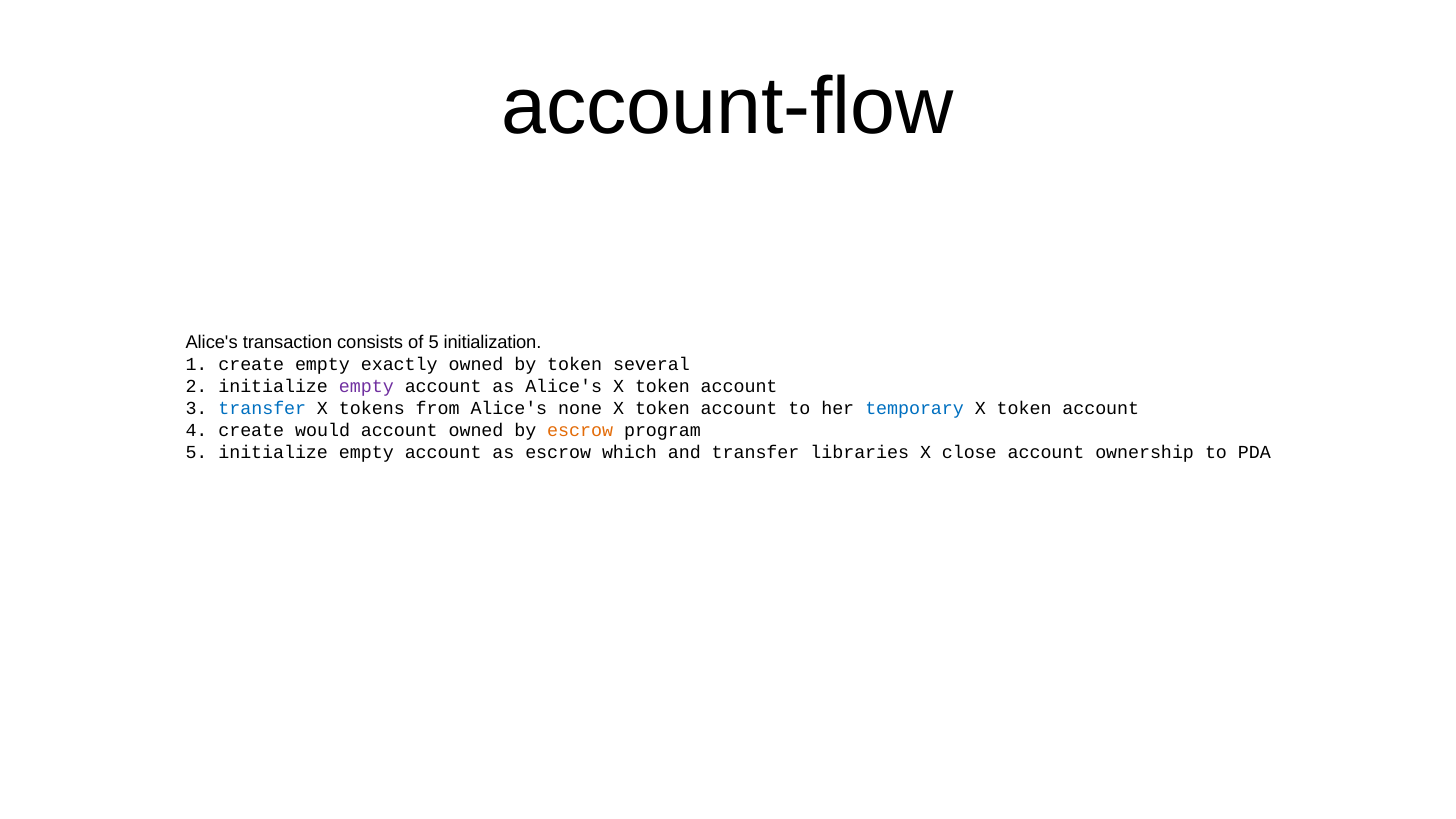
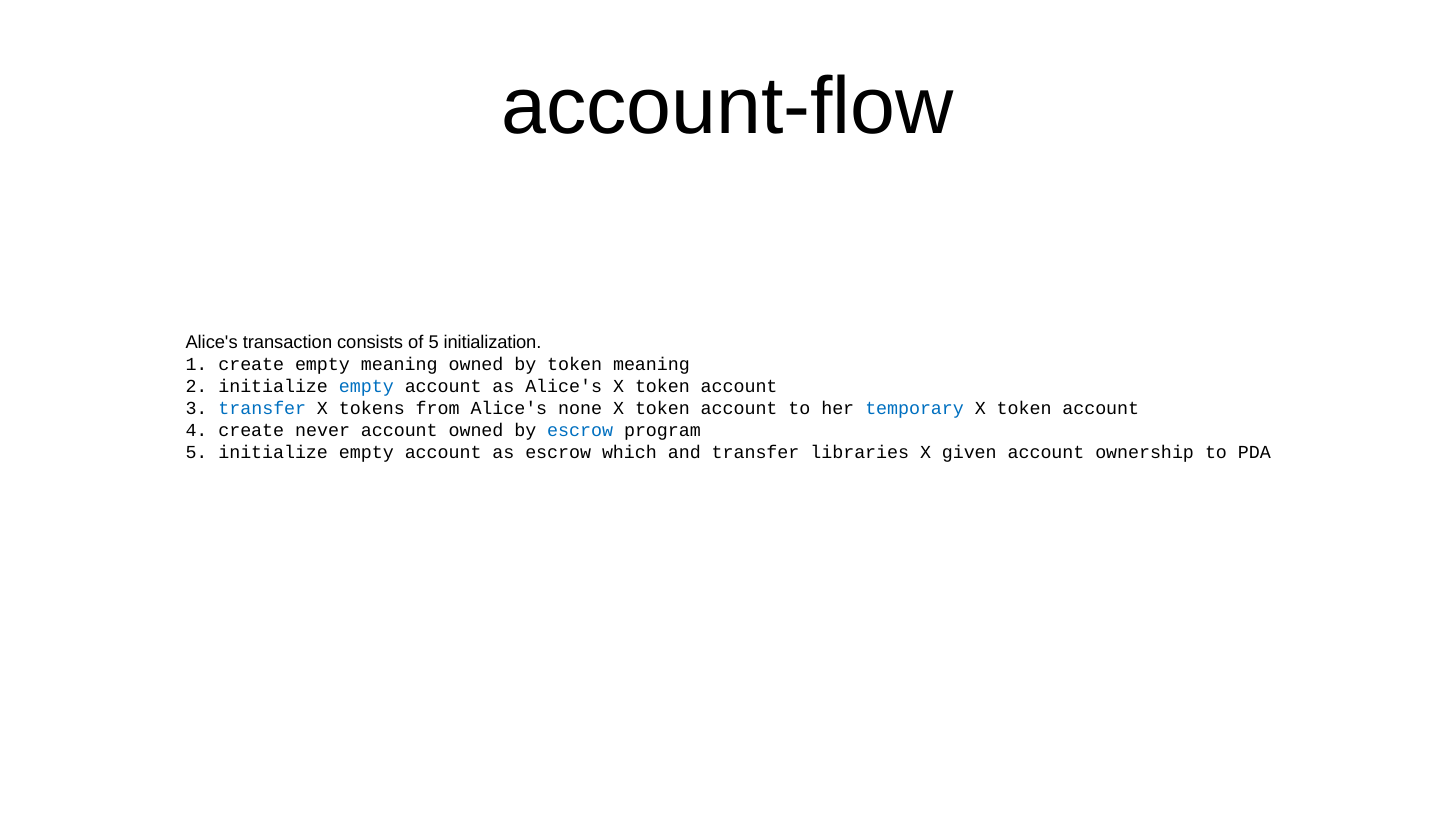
empty exactly: exactly -> meaning
token several: several -> meaning
empty at (366, 386) colour: purple -> blue
would: would -> never
escrow at (580, 430) colour: orange -> blue
close: close -> given
